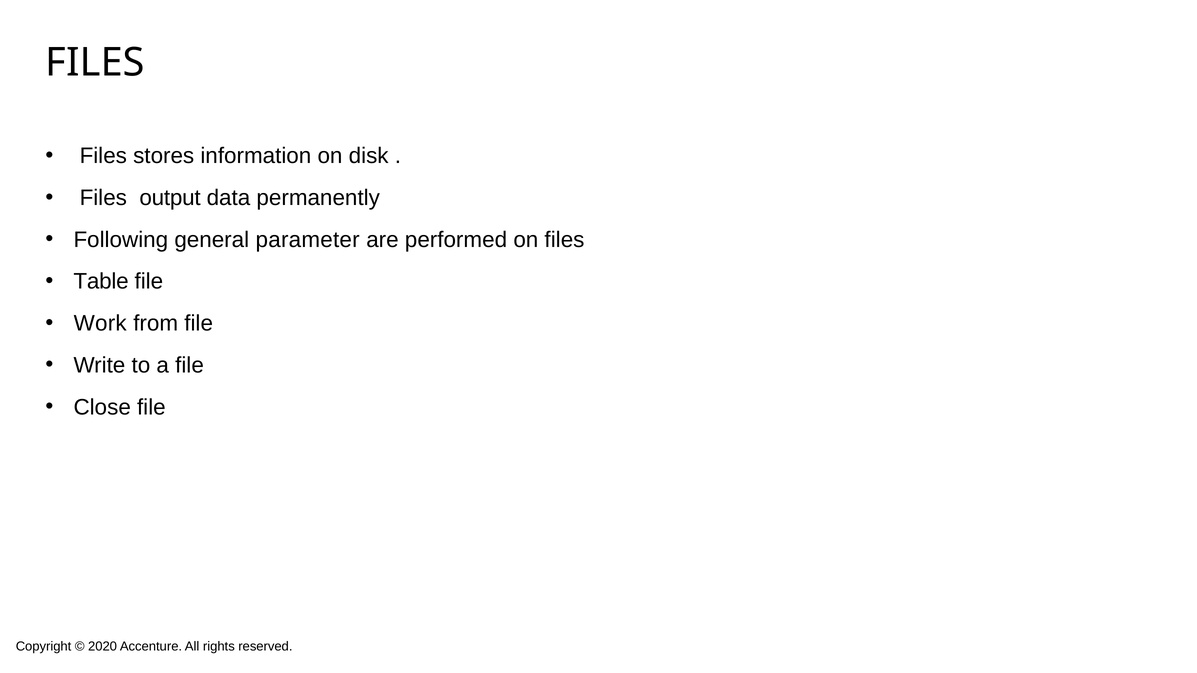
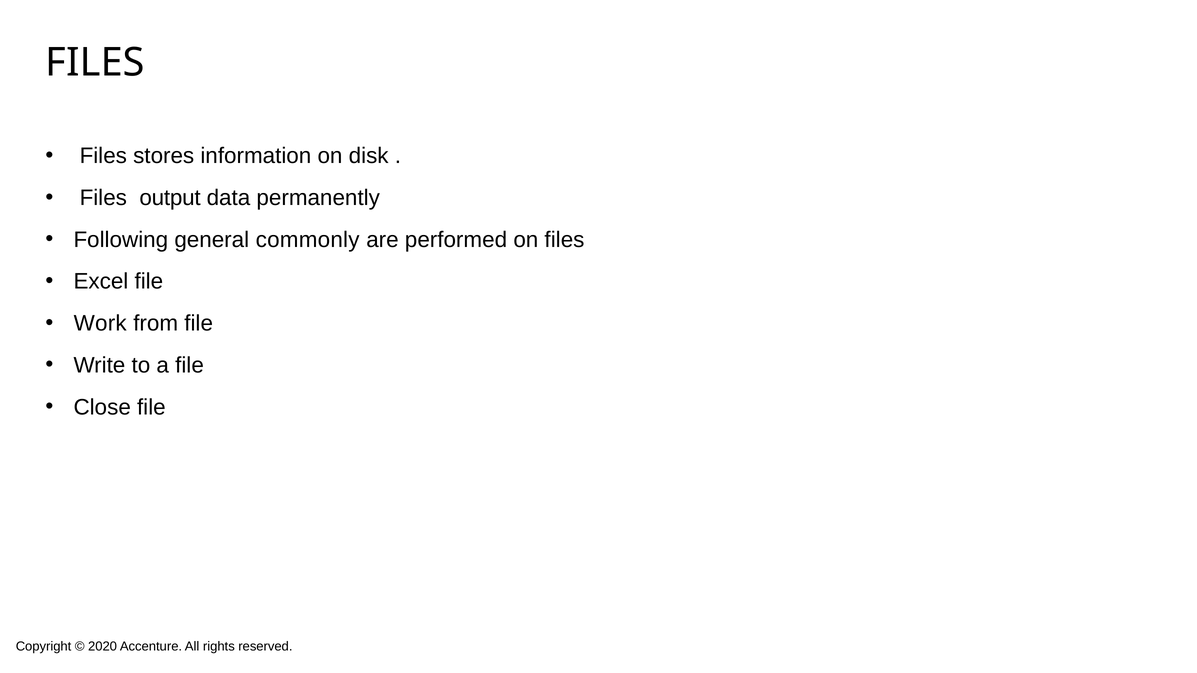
parameter: parameter -> commonly
Table: Table -> Excel
